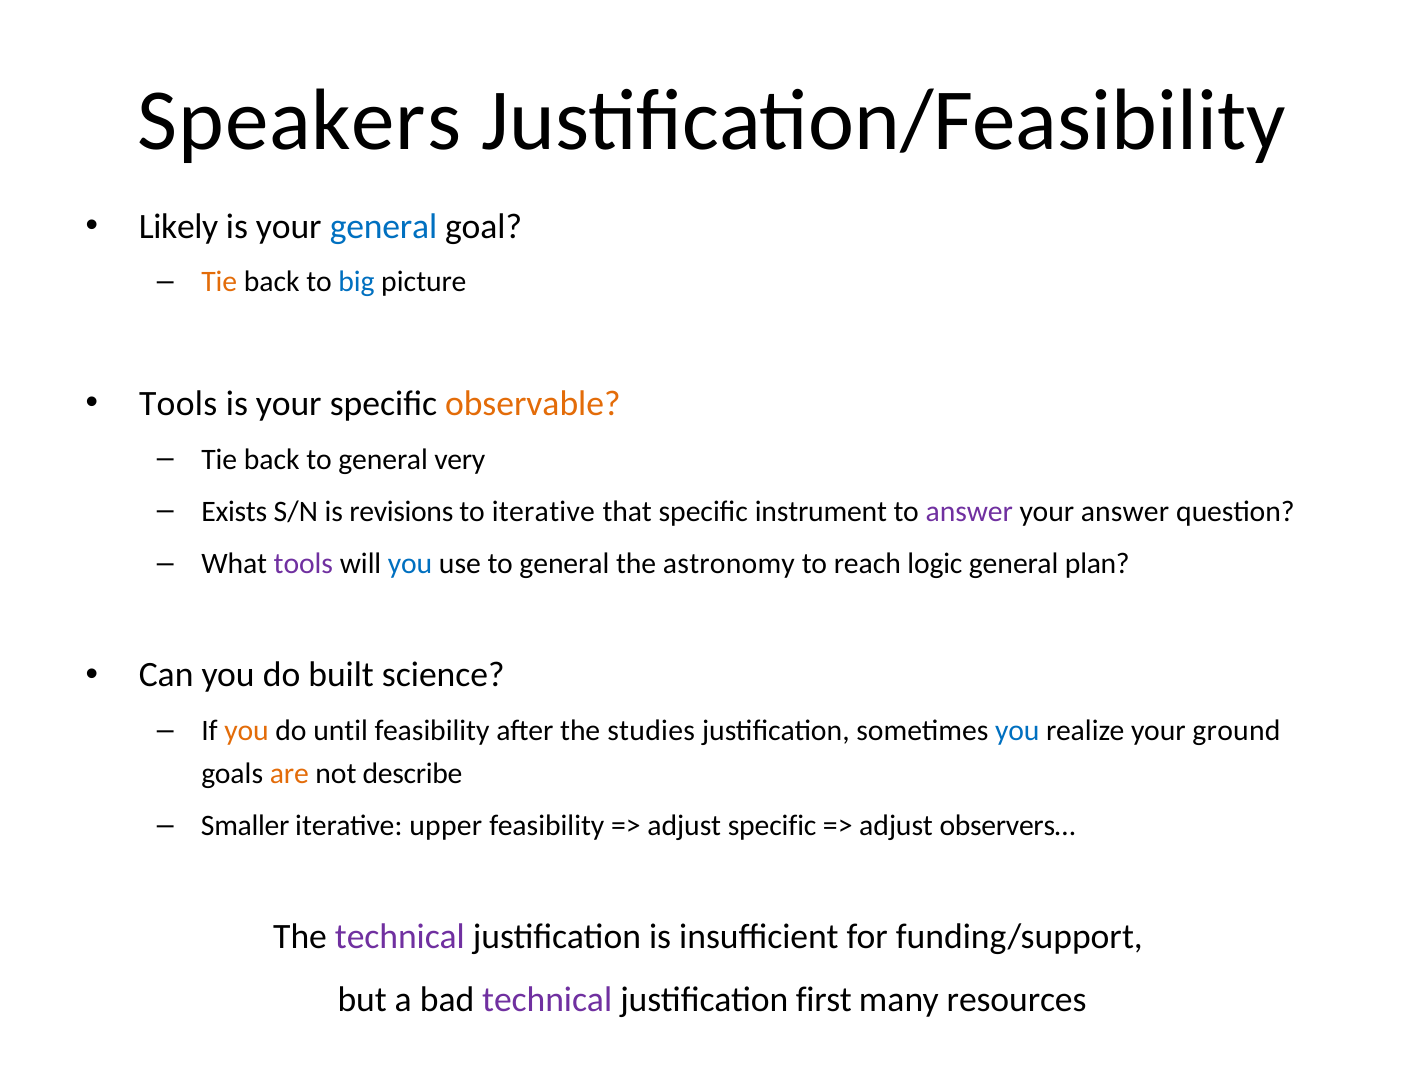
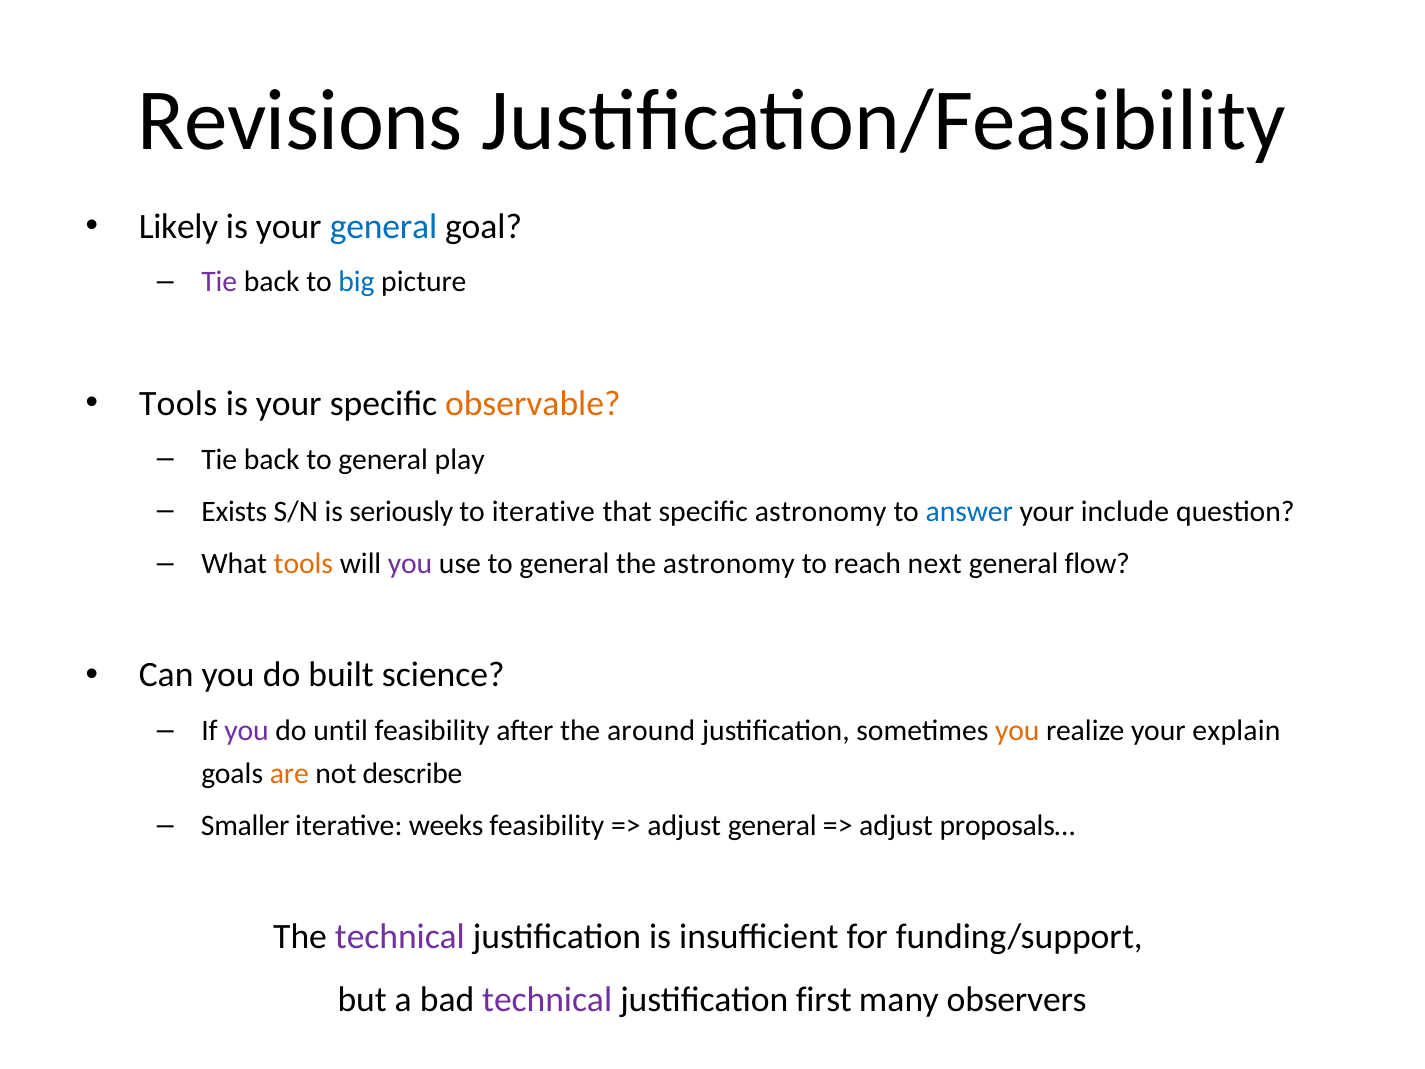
Speakers: Speakers -> Revisions
Tie at (219, 282) colour: orange -> purple
very: very -> play
revisions: revisions -> seriously
specific instrument: instrument -> astronomy
answer at (969, 511) colour: purple -> blue
your answer: answer -> include
tools at (303, 564) colour: purple -> orange
you at (410, 564) colour: blue -> purple
logic: logic -> next
plan: plan -> flow
you at (247, 730) colour: orange -> purple
studies: studies -> around
you at (1017, 730) colour: blue -> orange
ground: ground -> explain
upper: upper -> weeks
adjust specific: specific -> general
observers…: observers… -> proposals…
resources: resources -> observers
